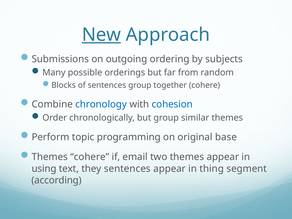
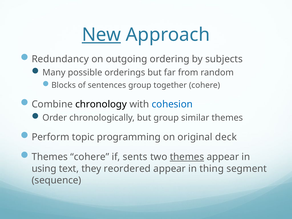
Submissions: Submissions -> Redundancy
chronology colour: blue -> black
base: base -> deck
email: email -> sents
themes at (187, 157) underline: none -> present
they sentences: sentences -> reordered
according: according -> sequence
